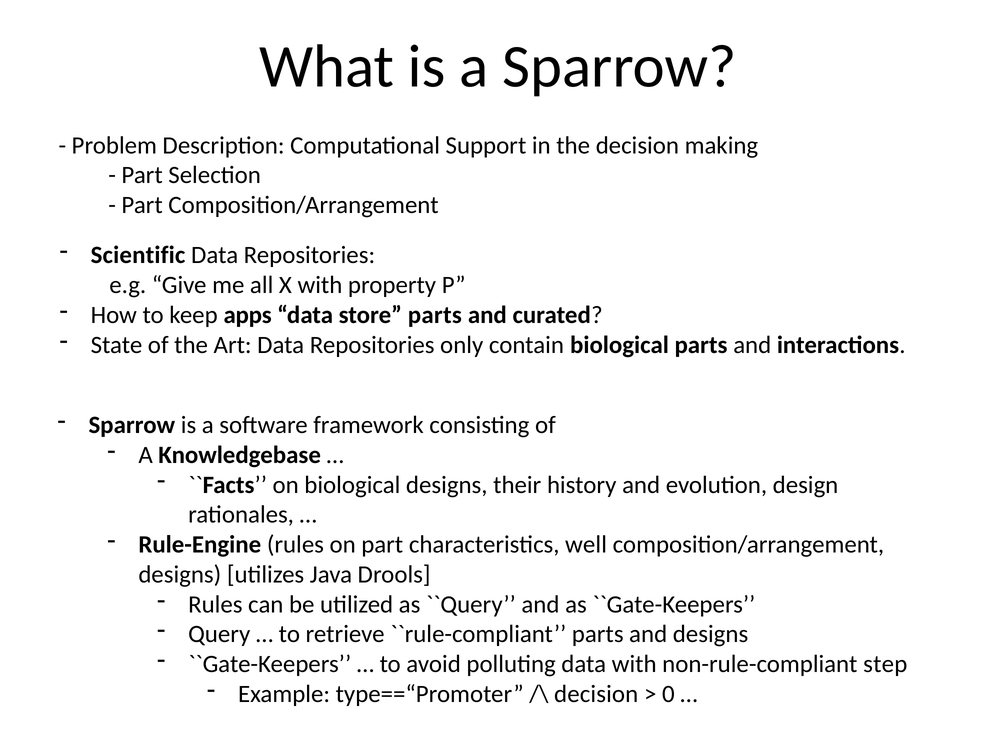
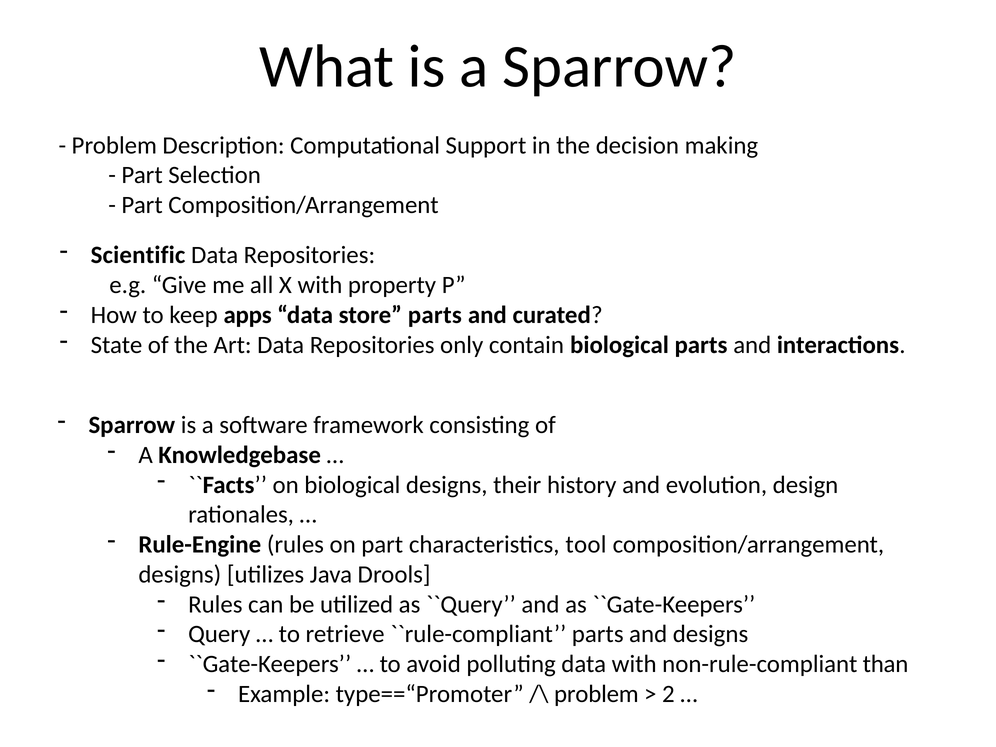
well: well -> tool
step: step -> than
decision at (596, 694): decision -> problem
0: 0 -> 2
